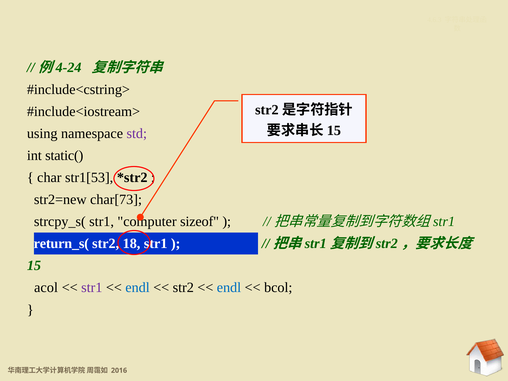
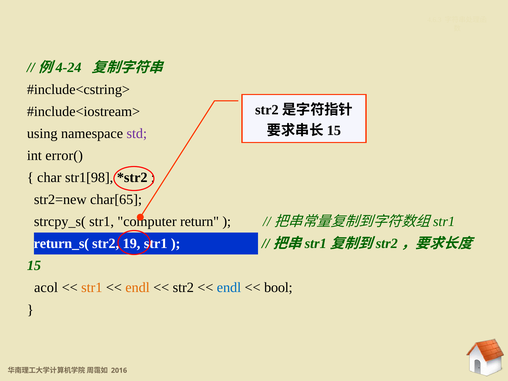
static(: static( -> error(
str1[53: str1[53 -> str1[98
char[73: char[73 -> char[65
sizeof: sizeof -> return
18: 18 -> 19
str1 at (92, 288) colour: purple -> orange
endl at (138, 288) colour: blue -> orange
bcol: bcol -> bool
